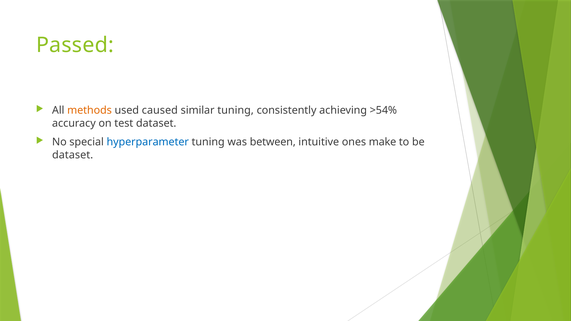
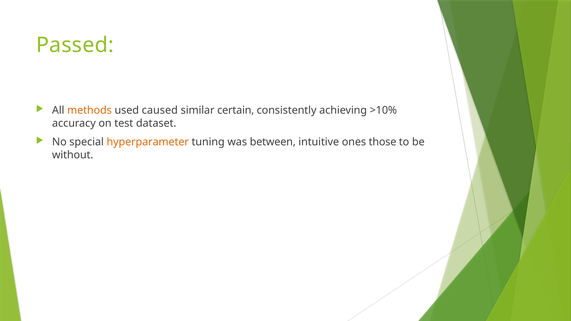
similar tuning: tuning -> certain
>54%: >54% -> >10%
hyperparameter colour: blue -> orange
make: make -> those
dataset at (73, 155): dataset -> without
